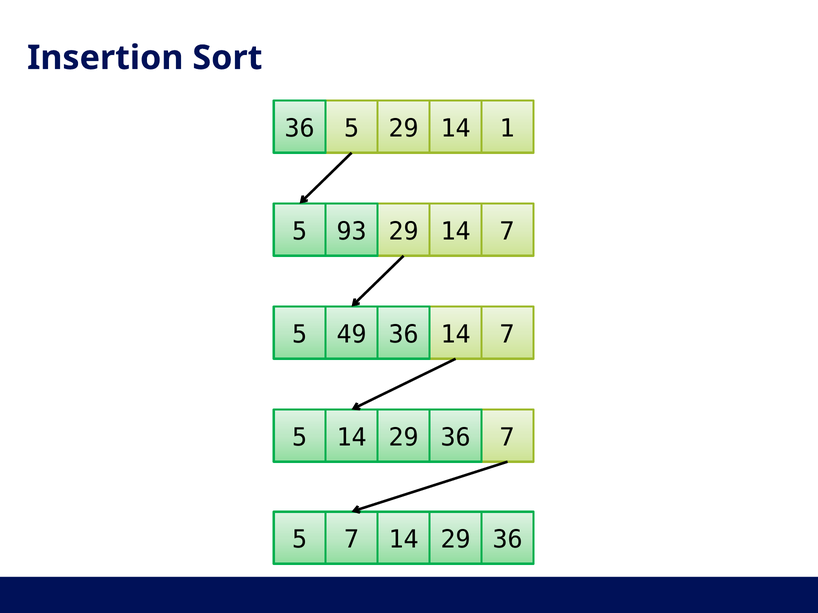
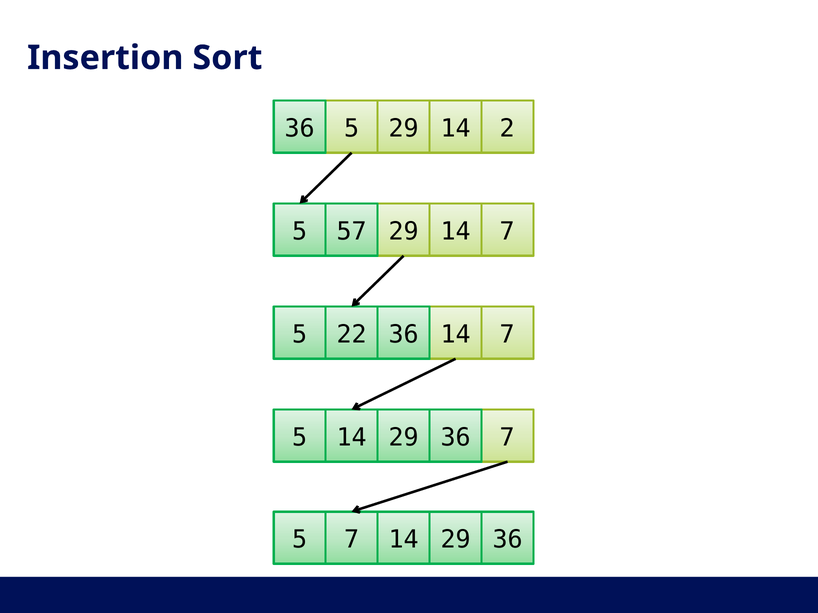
1: 1 -> 2
93: 93 -> 57
49: 49 -> 22
